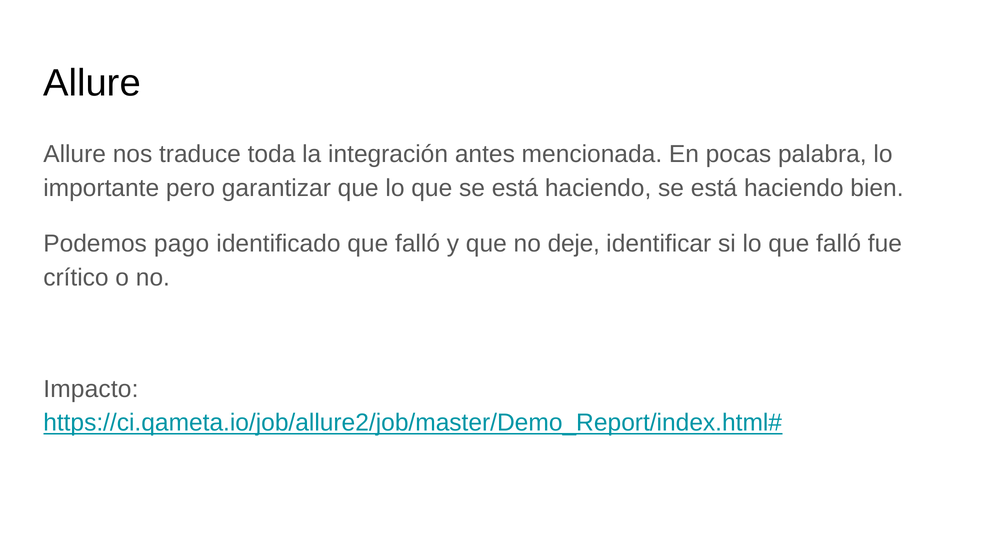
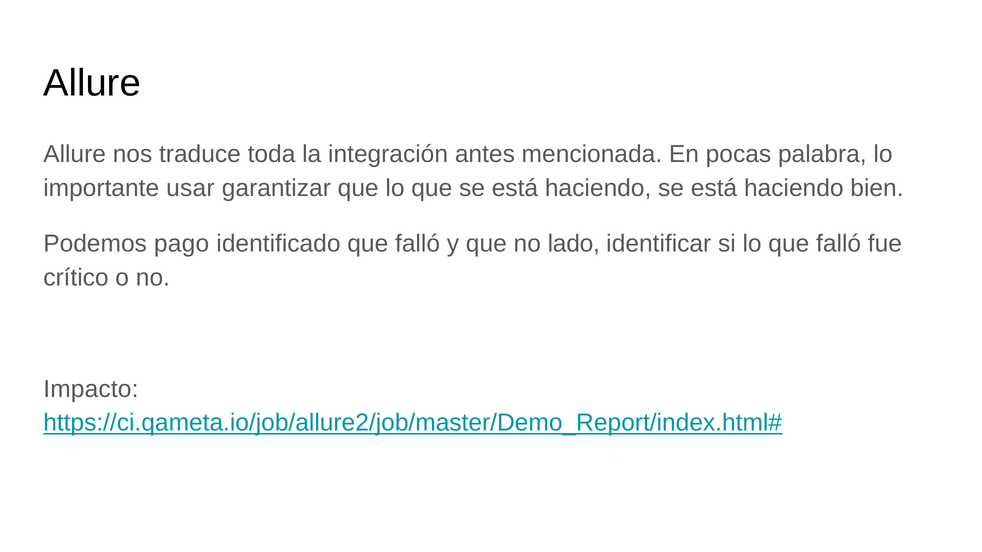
pero: pero -> usar
deje: deje -> lado
